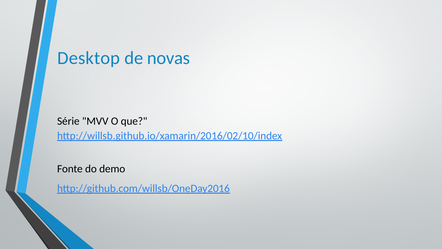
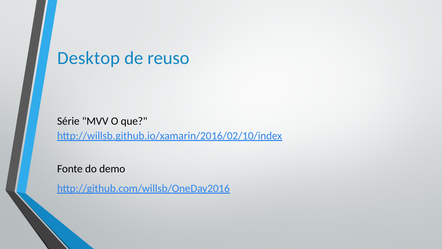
novas: novas -> reuso
